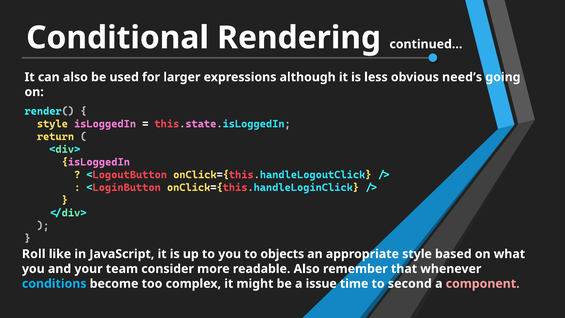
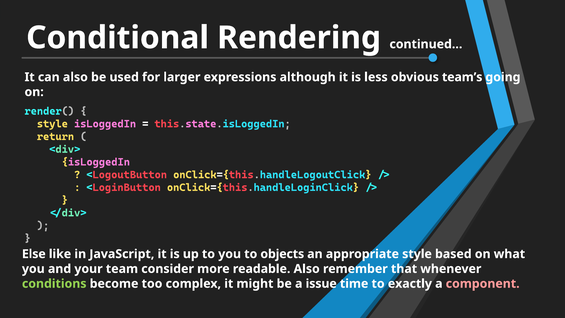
need’s: need’s -> team’s
Roll: Roll -> Else
conditions colour: light blue -> light green
second: second -> exactly
